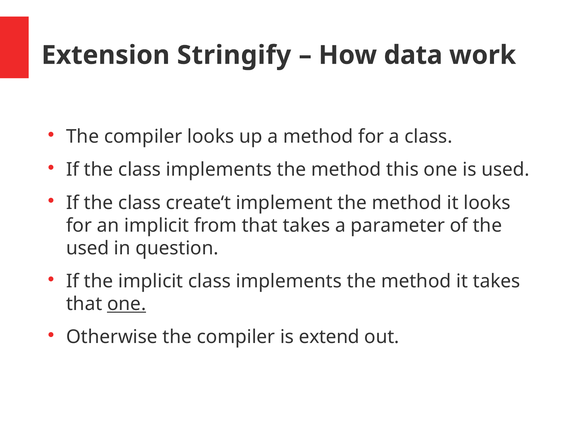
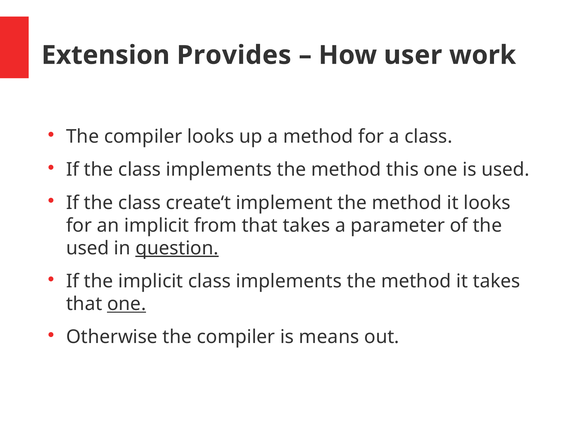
Stringify: Stringify -> Provides
data: data -> user
question underline: none -> present
extend: extend -> means
